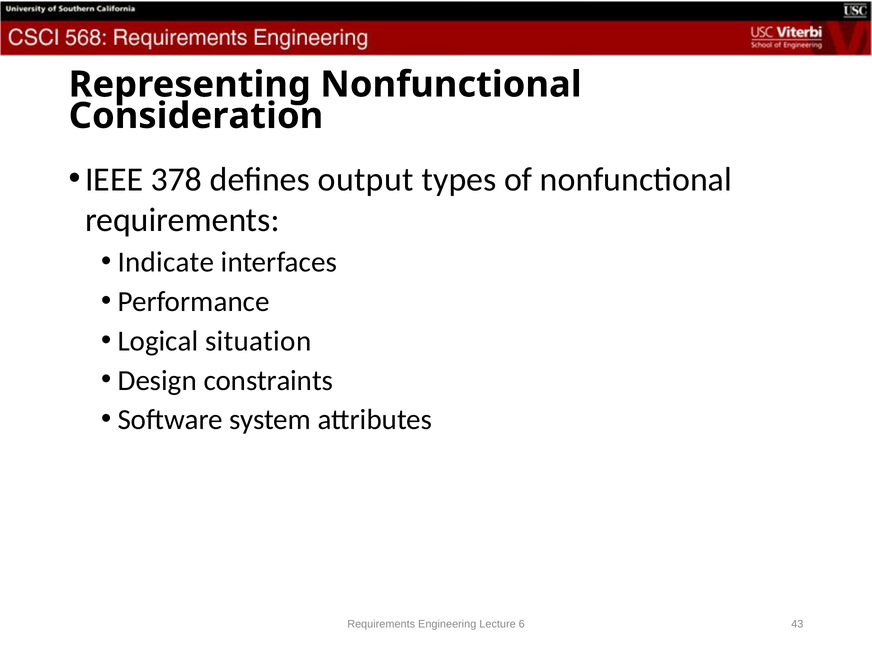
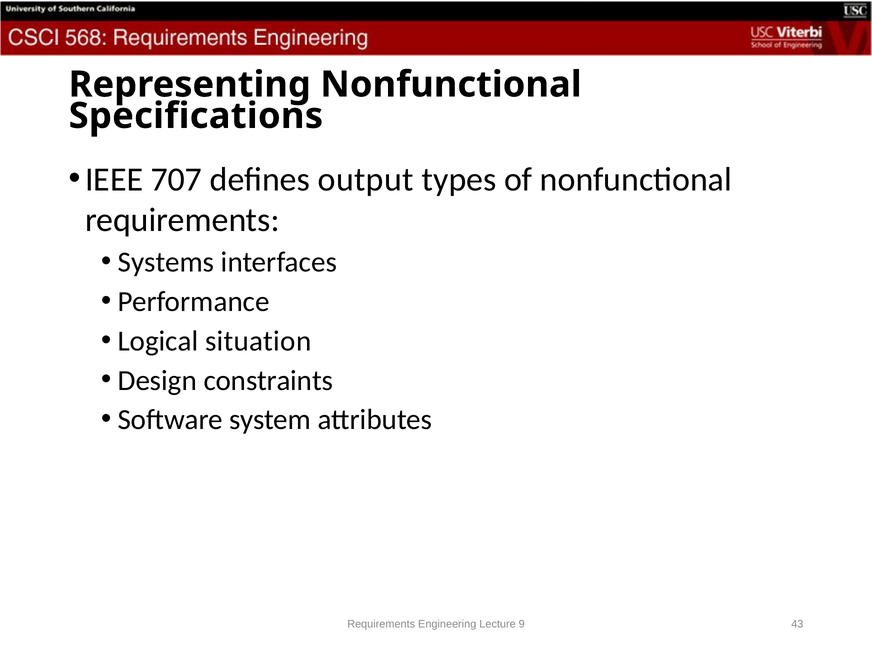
Consideration: Consideration -> Specifications
378: 378 -> 707
Indicate: Indicate -> Systems
6: 6 -> 9
